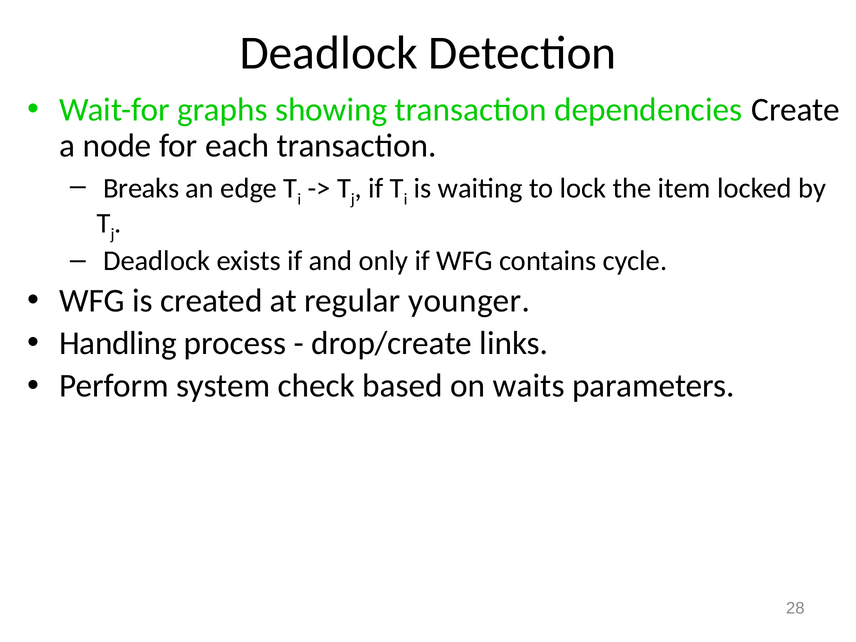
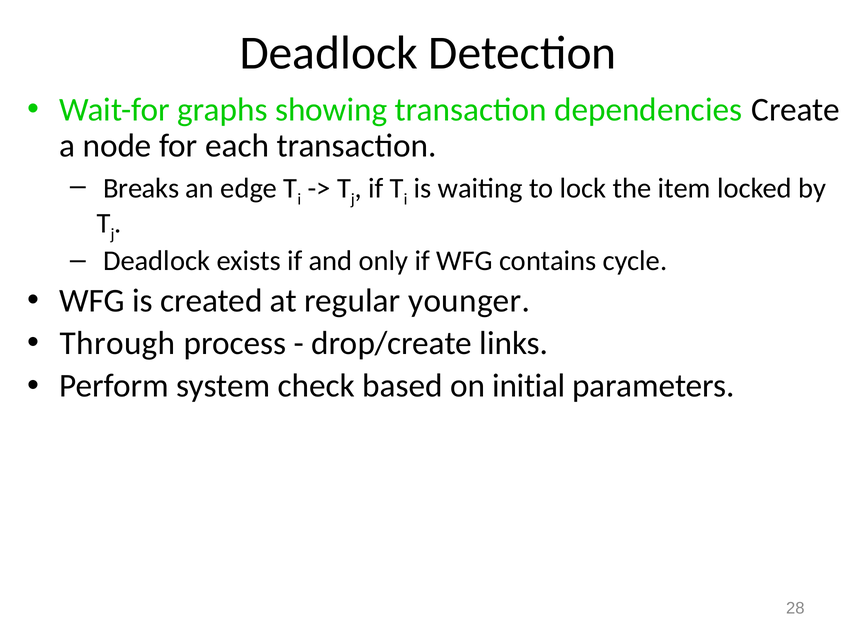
Handling: Handling -> Through
waits: waits -> initial
